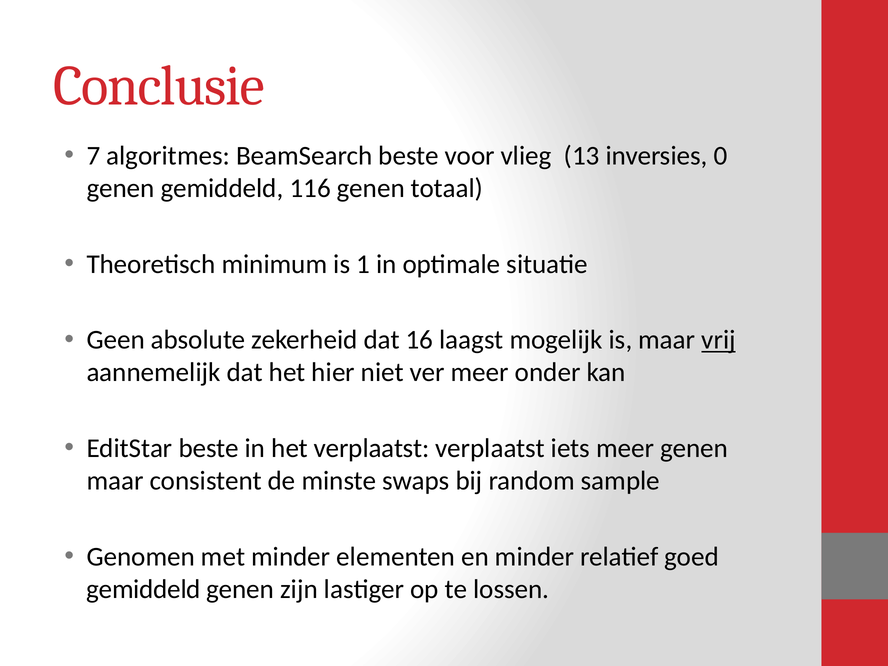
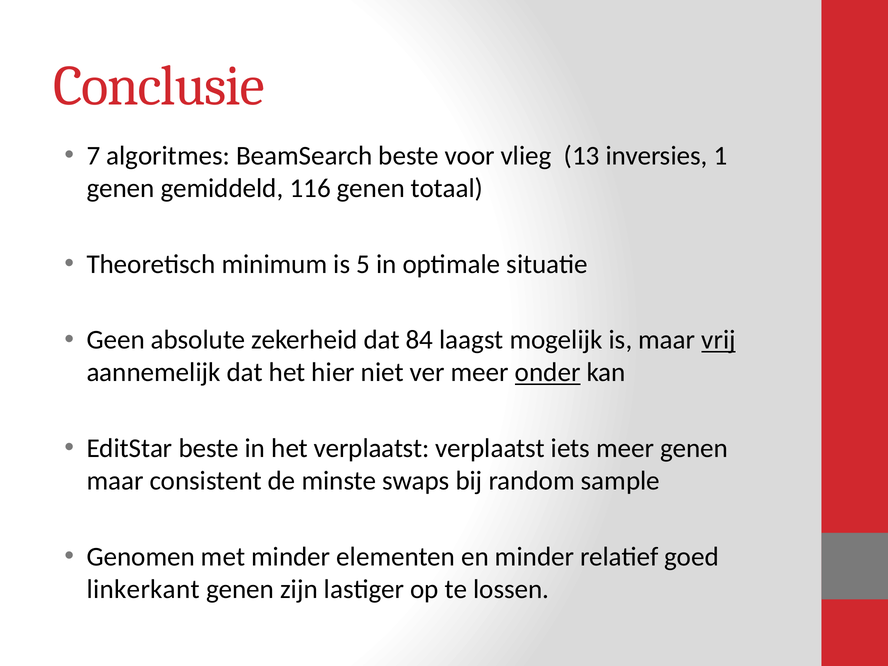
0: 0 -> 1
1: 1 -> 5
16: 16 -> 84
onder underline: none -> present
gemiddeld at (144, 589): gemiddeld -> linkerkant
